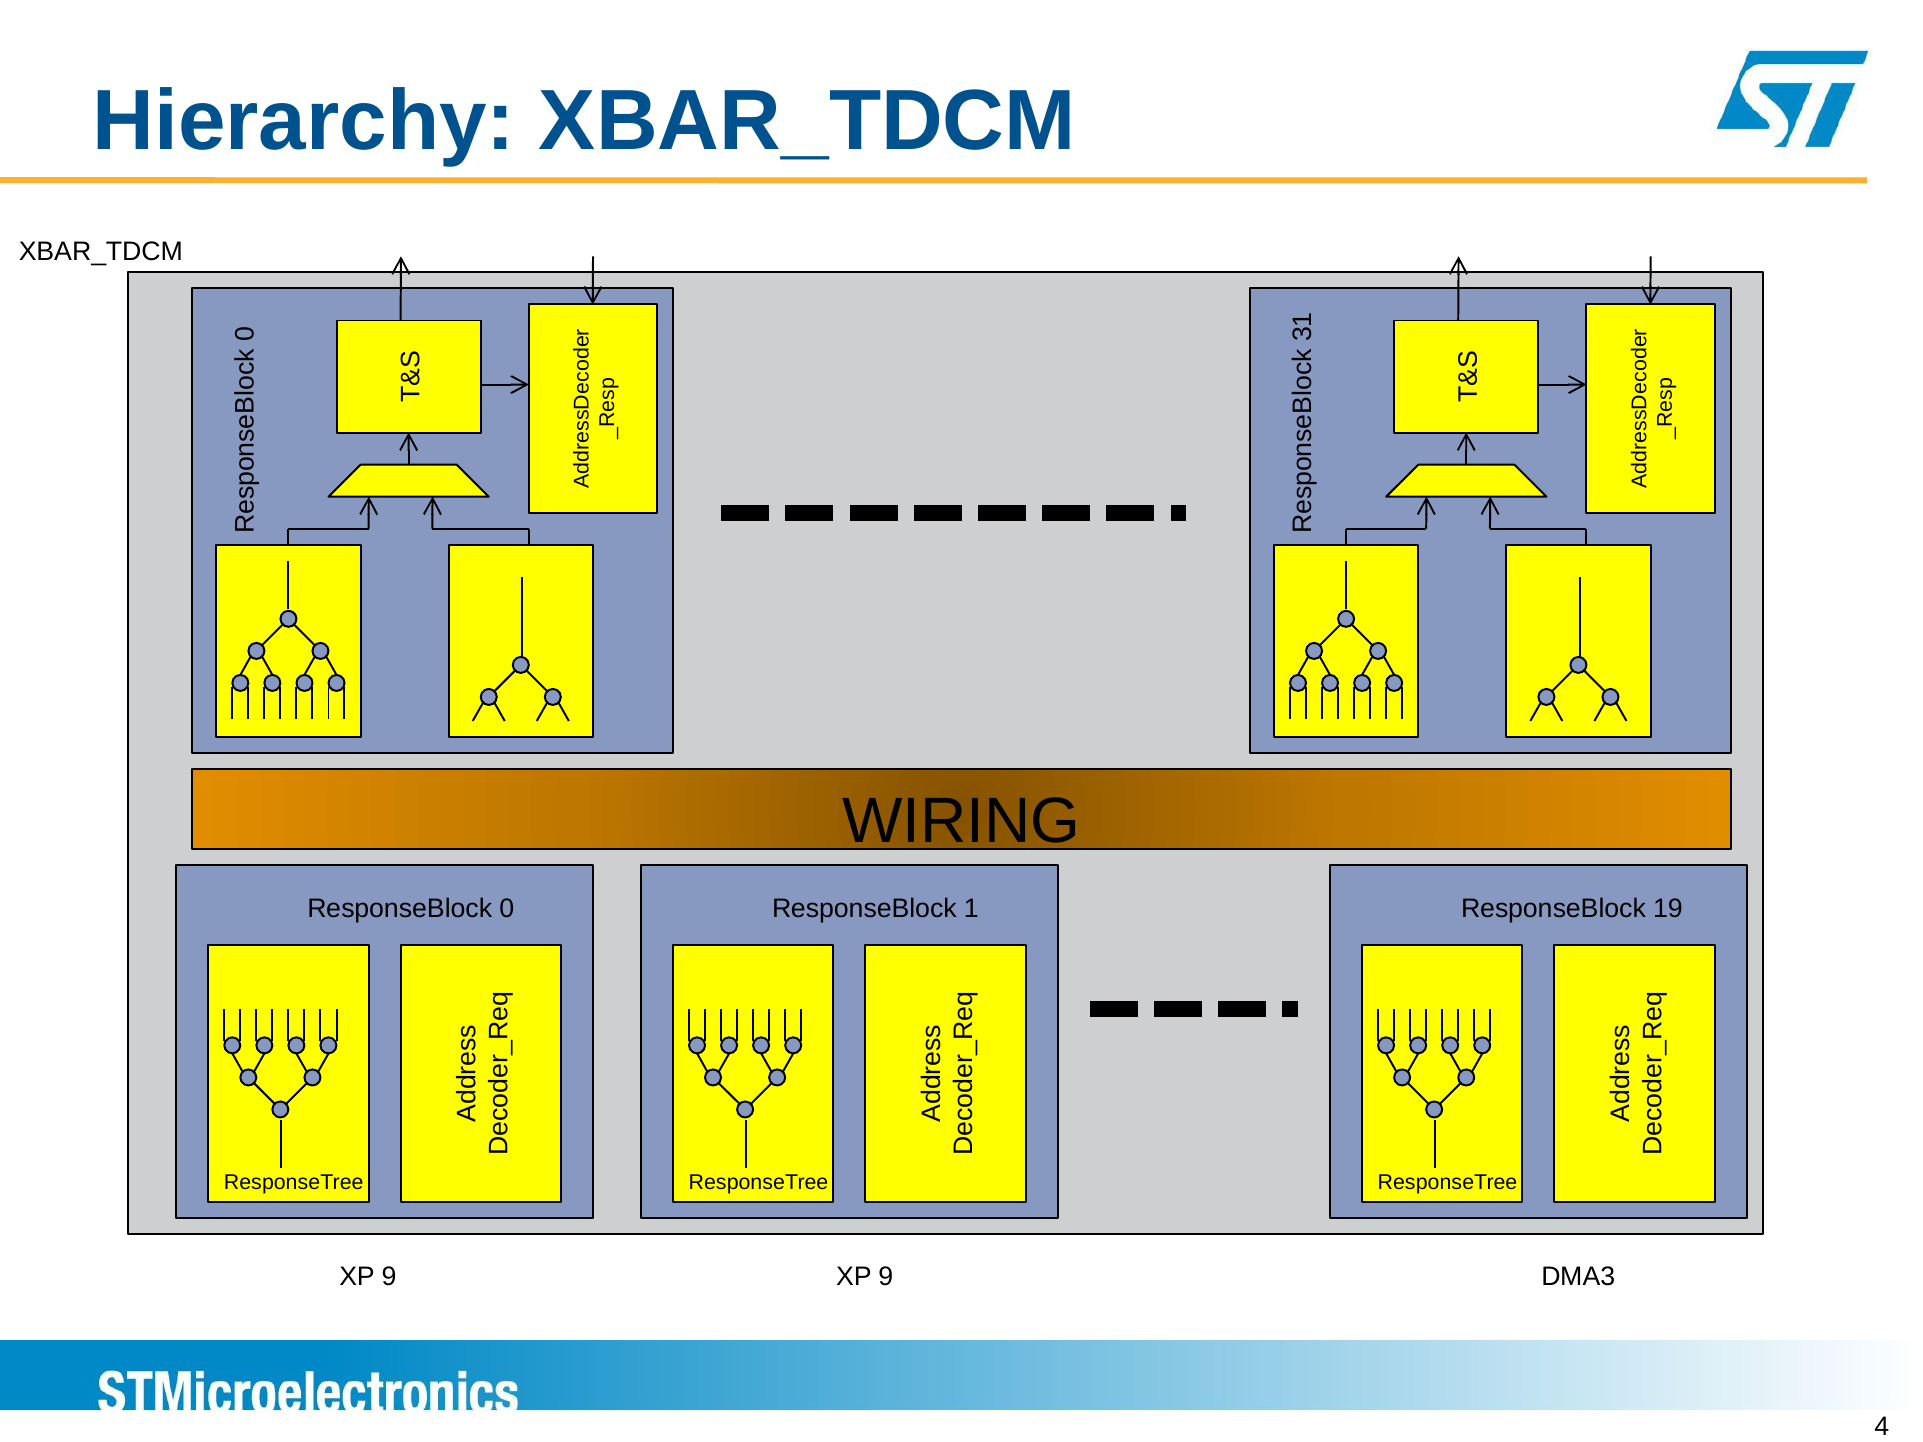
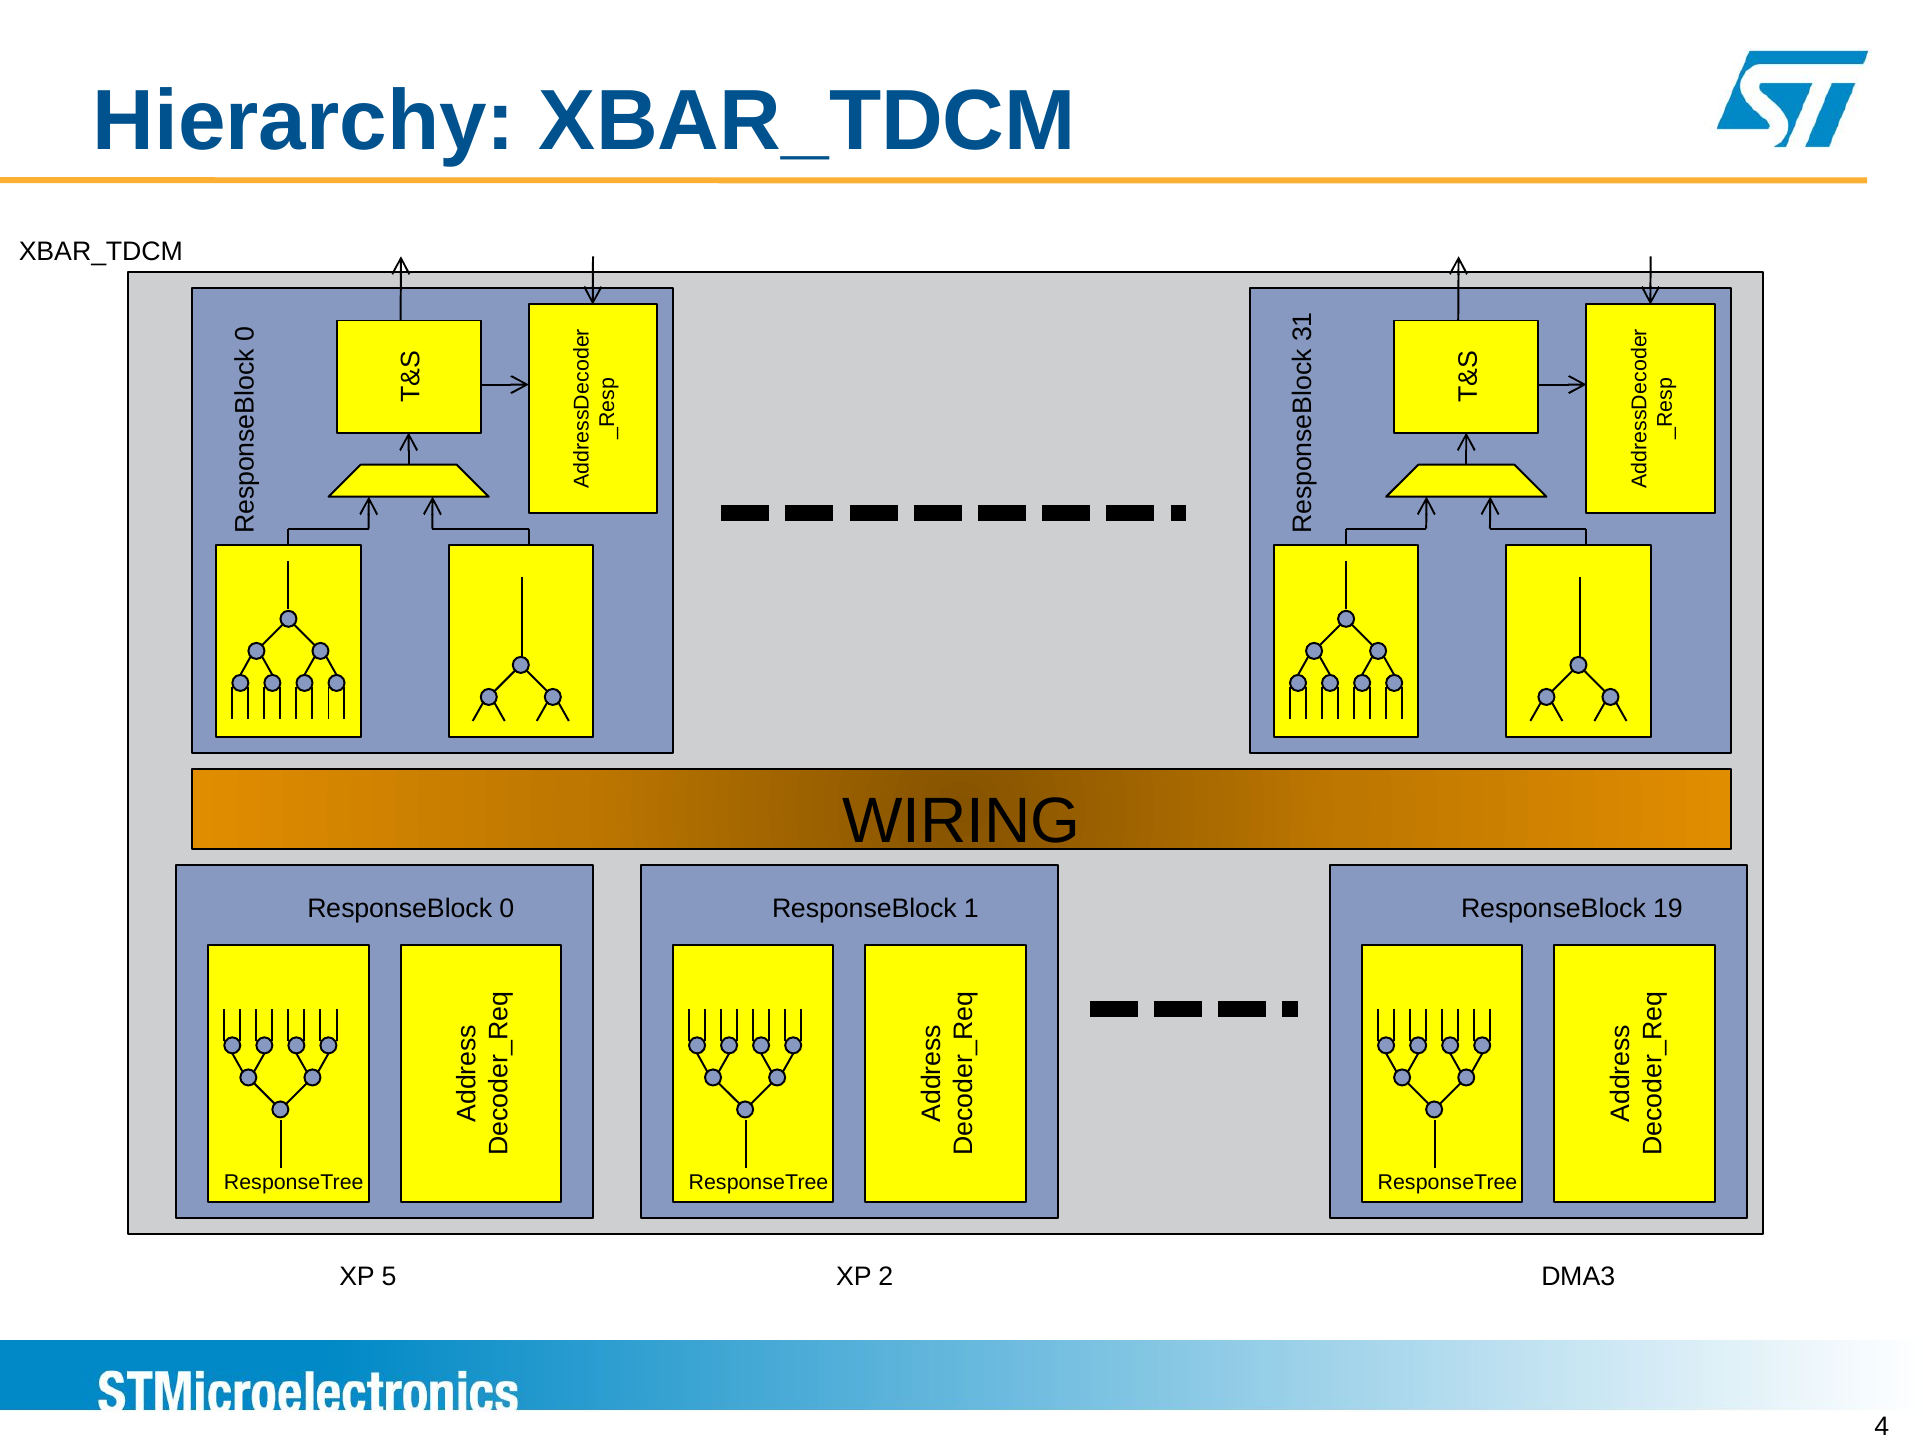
9 at (389, 1277): 9 -> 5
9 at (886, 1277): 9 -> 2
